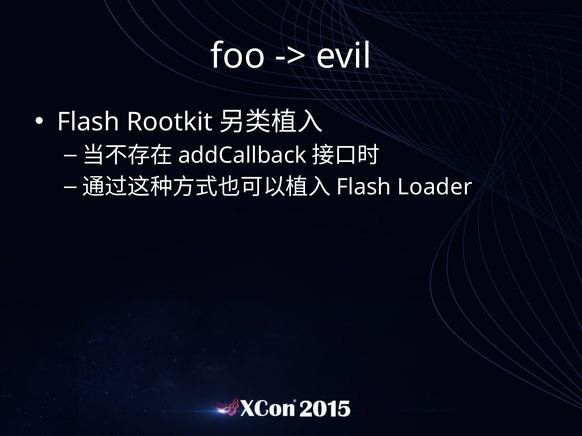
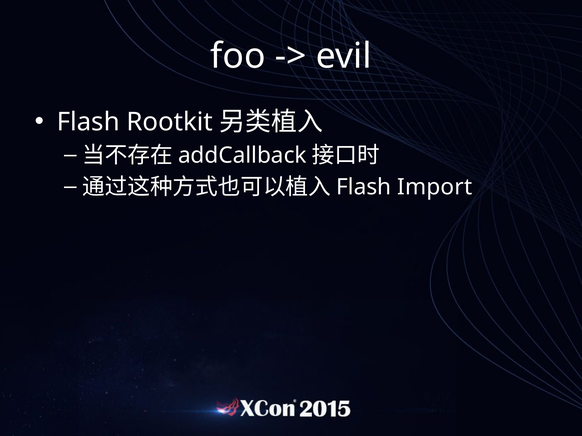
Loader: Loader -> Import
